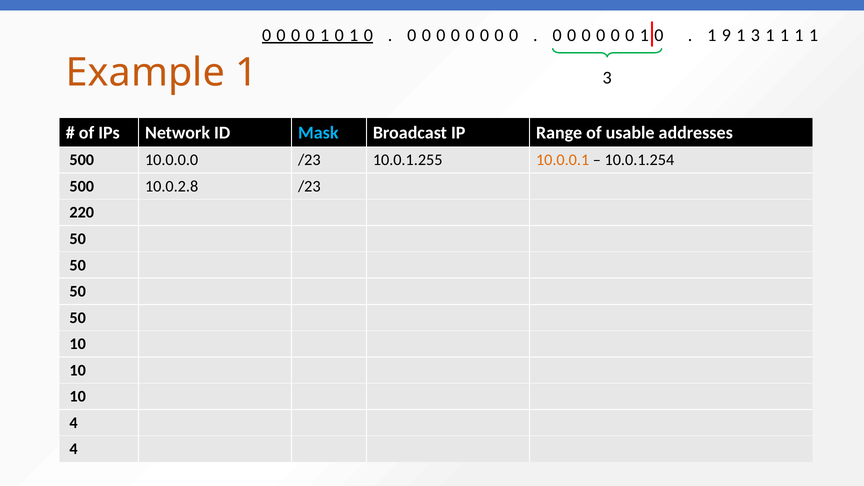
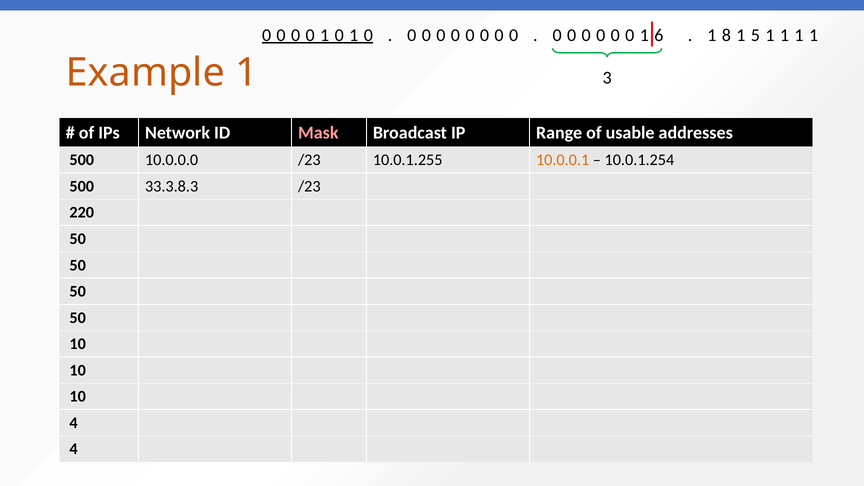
0 at (659, 35): 0 -> 6
9: 9 -> 8
3 at (755, 35): 3 -> 5
Mask colour: light blue -> pink
10.0.2.8: 10.0.2.8 -> 33.3.8.3
